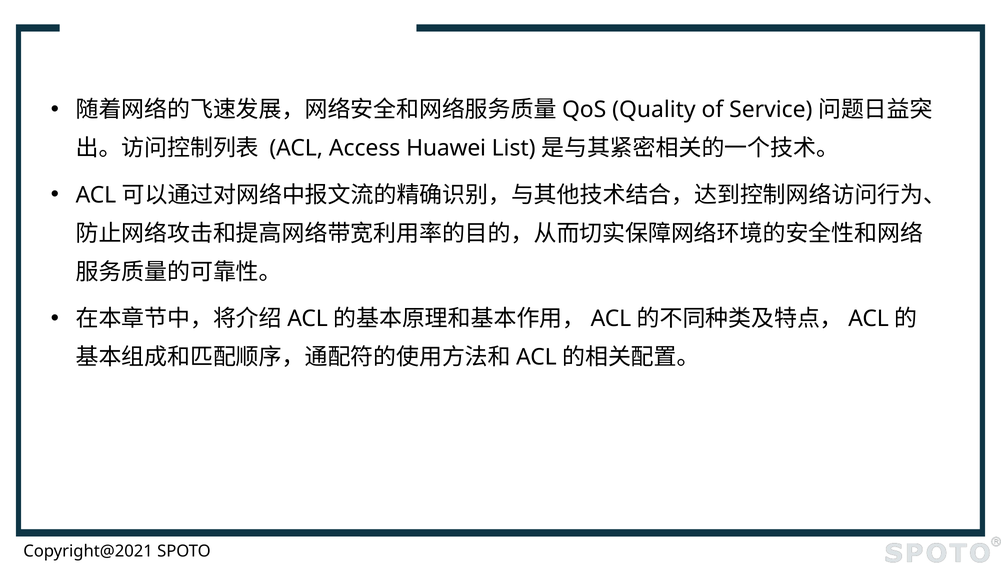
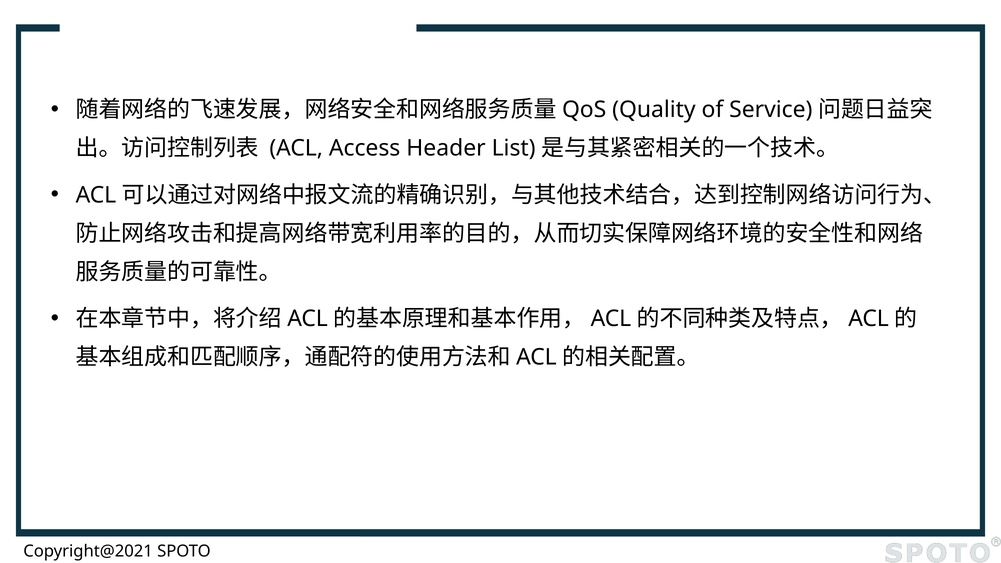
Huawei: Huawei -> Header
